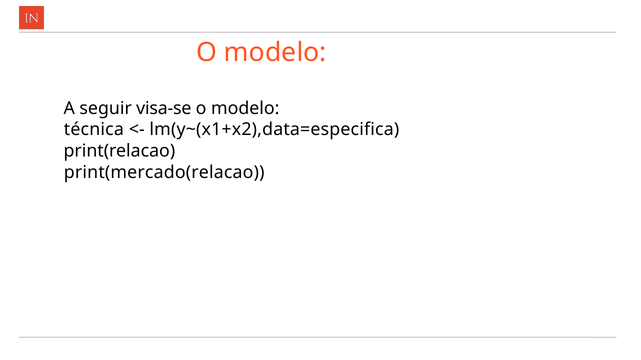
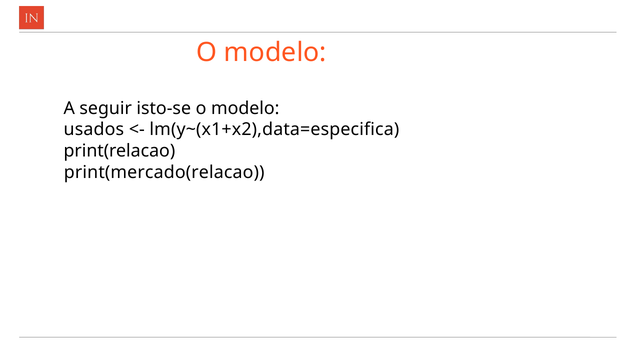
visa-se: visa-se -> isto-se
técnica: técnica -> usados
